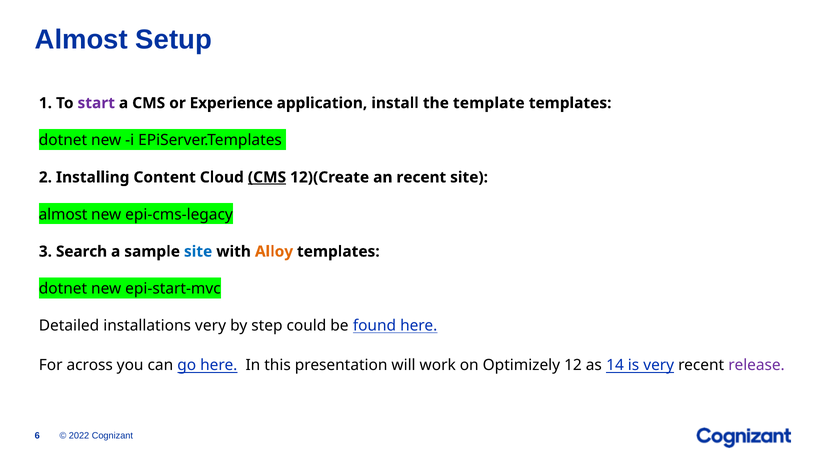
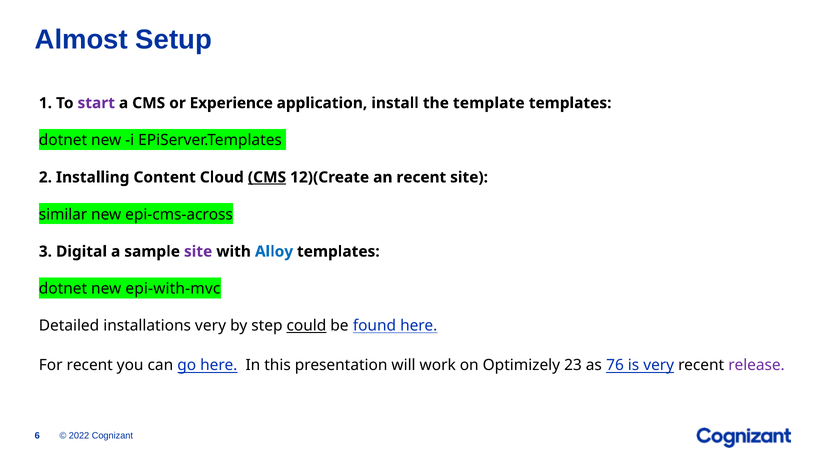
almost at (63, 214): almost -> similar
epi-cms-legacy: epi-cms-legacy -> epi-cms-across
Search: Search -> Digital
site at (198, 252) colour: blue -> purple
Alloy colour: orange -> blue
epi-start-mvc: epi-start-mvc -> epi-with-mvc
could underline: none -> present
For across: across -> recent
12: 12 -> 23
14: 14 -> 76
